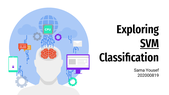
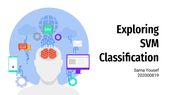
SVM underline: present -> none
